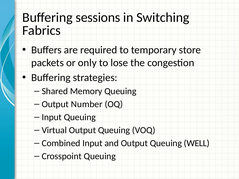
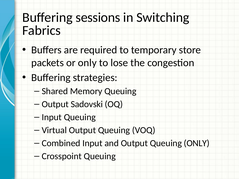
Number: Number -> Sadovski
Queuing WELL: WELL -> ONLY
